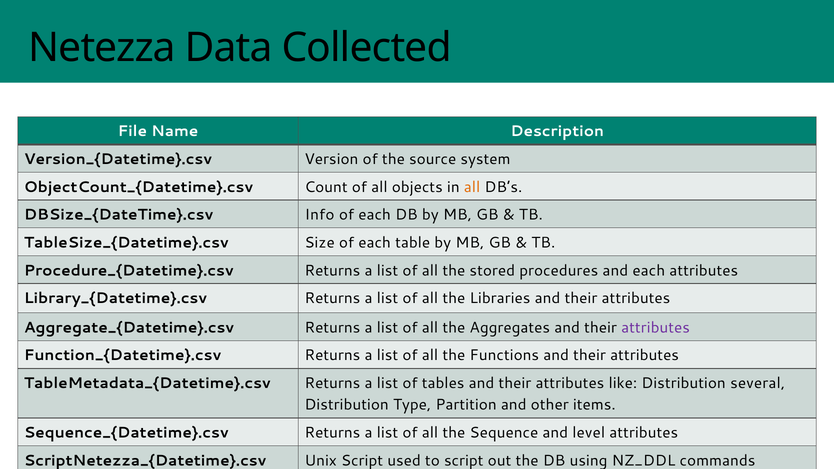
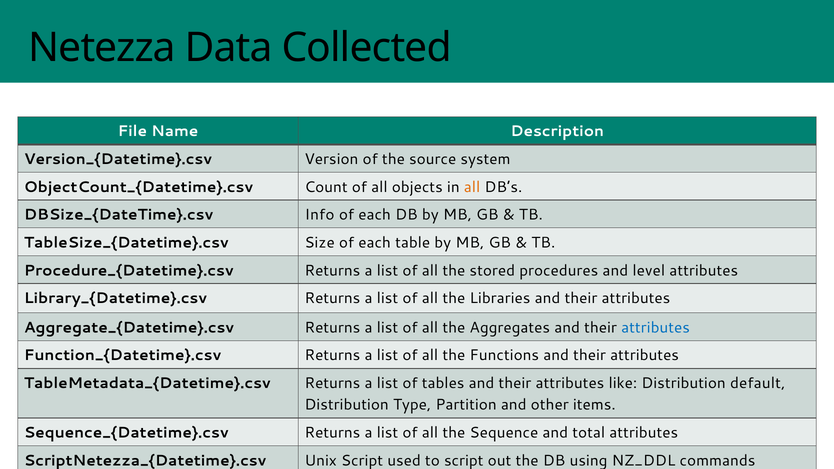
and each: each -> level
attributes at (656, 328) colour: purple -> blue
several: several -> default
level: level -> total
